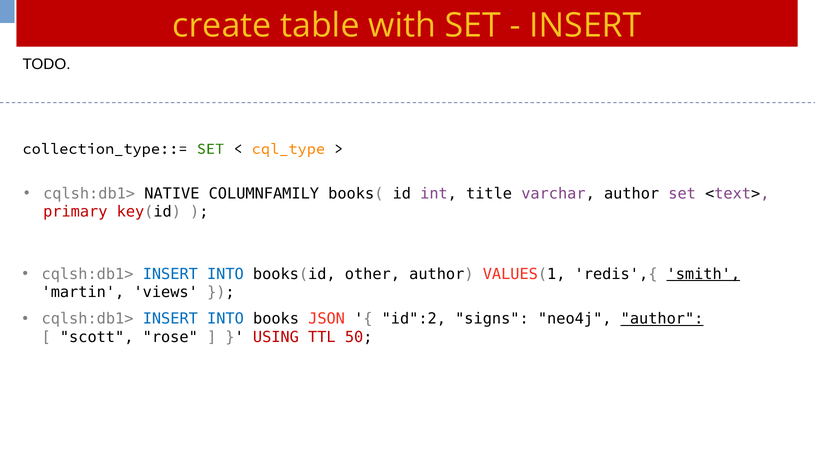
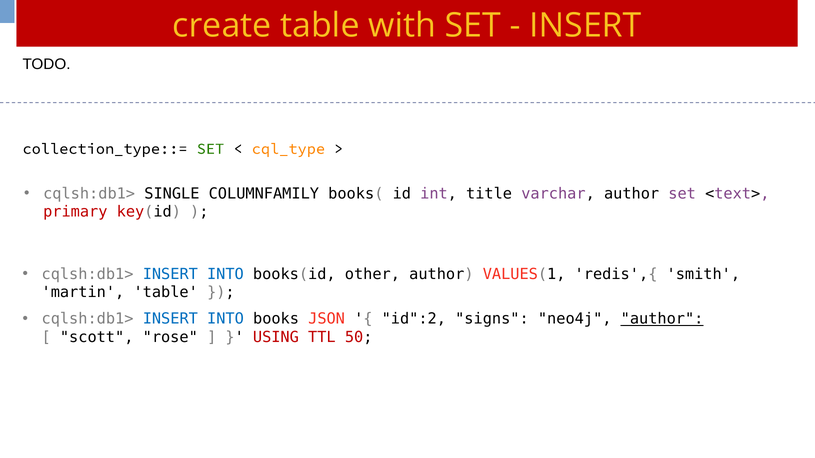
NATIVE: NATIVE -> SINGLE
smith underline: present -> none
martin views: views -> table
